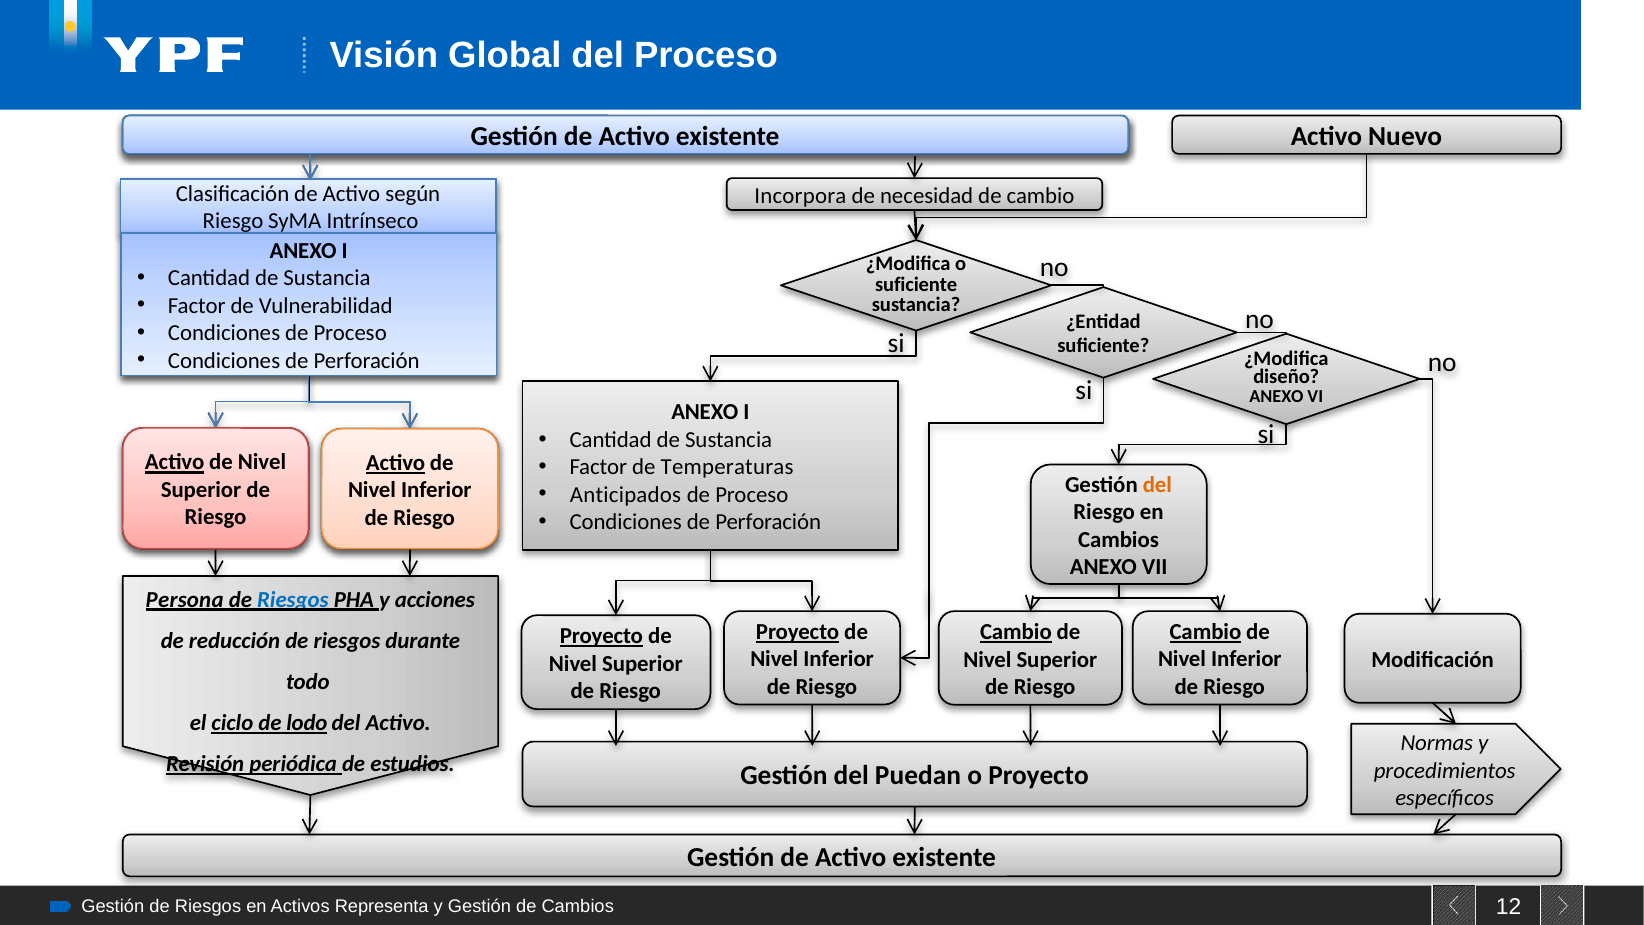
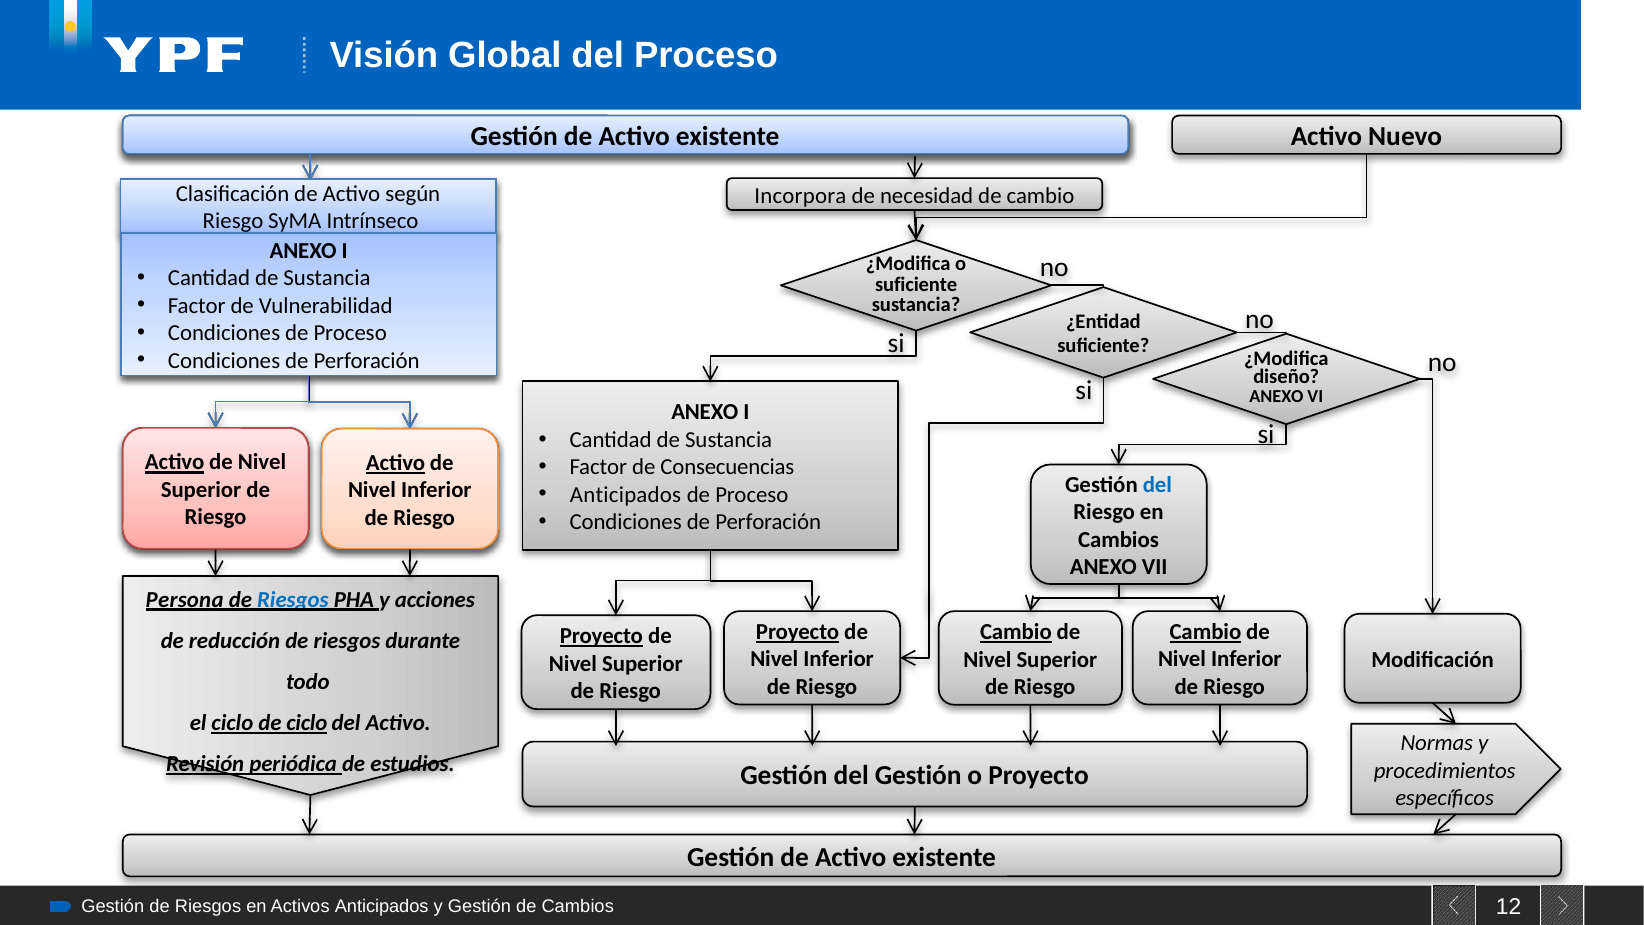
Temperaturas: Temperaturas -> Consecuencias
del at (1157, 484) colour: orange -> blue
de lodo: lodo -> ciclo
del Puedan: Puedan -> Gestión
Activos Representa: Representa -> Anticipados
